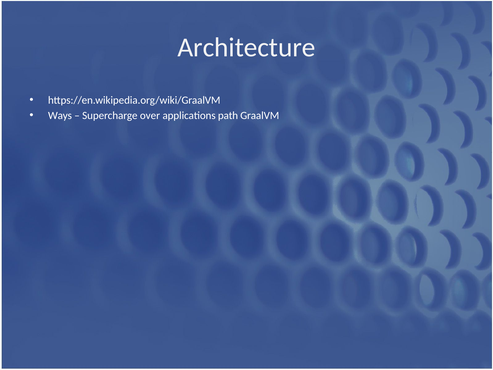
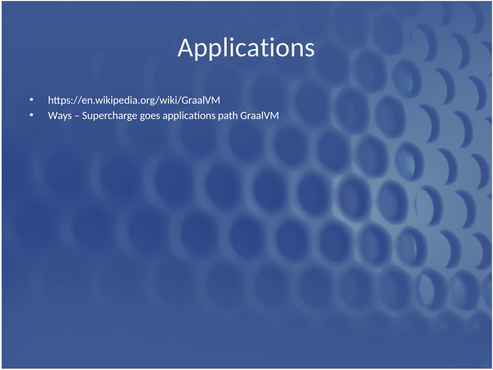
Architecture at (246, 48): Architecture -> Applications
over: over -> goes
